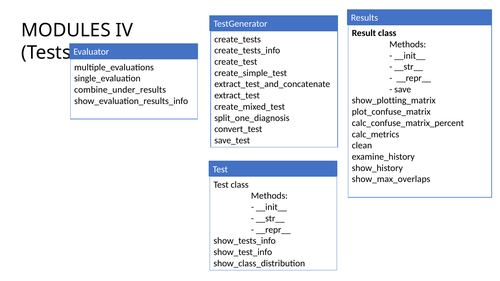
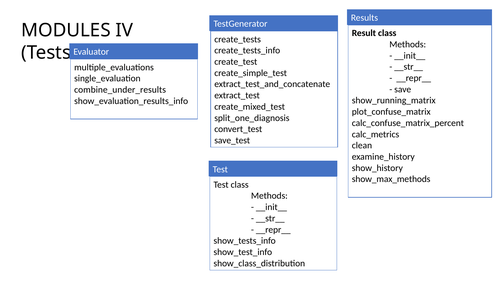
show_plotting_matrix: show_plotting_matrix -> show_running_matrix
show_max_overlaps: show_max_overlaps -> show_max_methods
